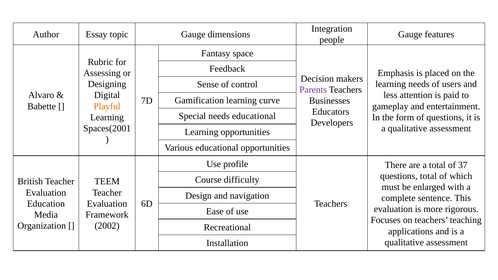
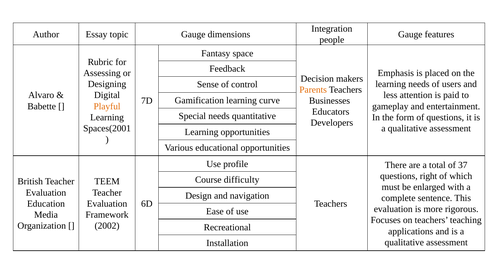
Parents colour: purple -> orange
needs educational: educational -> quantitative
questions total: total -> right
